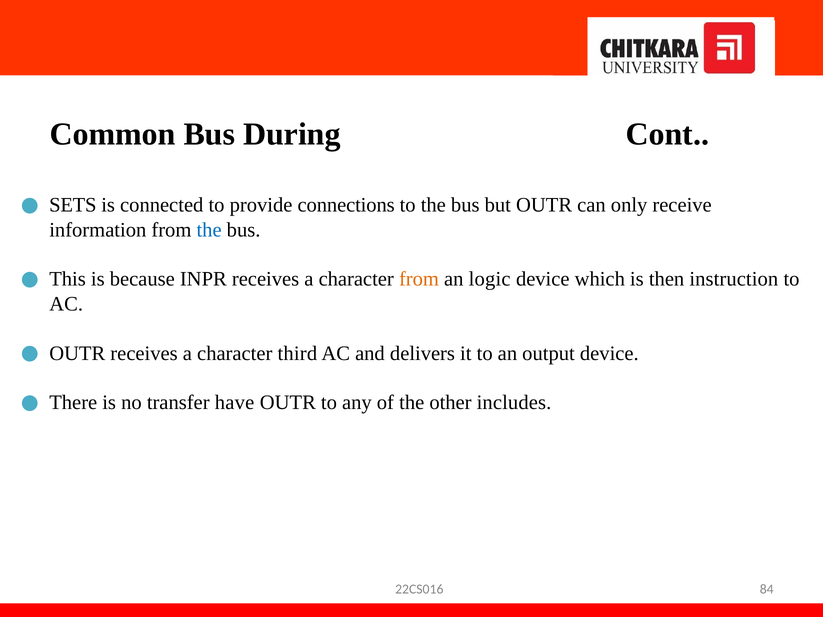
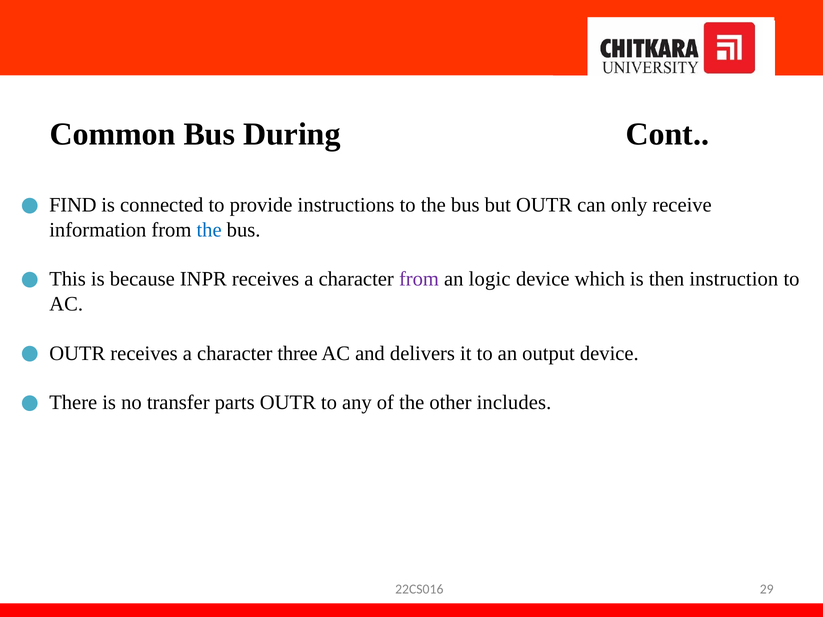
SETS: SETS -> FIND
connections: connections -> instructions
from at (419, 279) colour: orange -> purple
third: third -> three
have: have -> parts
84: 84 -> 29
